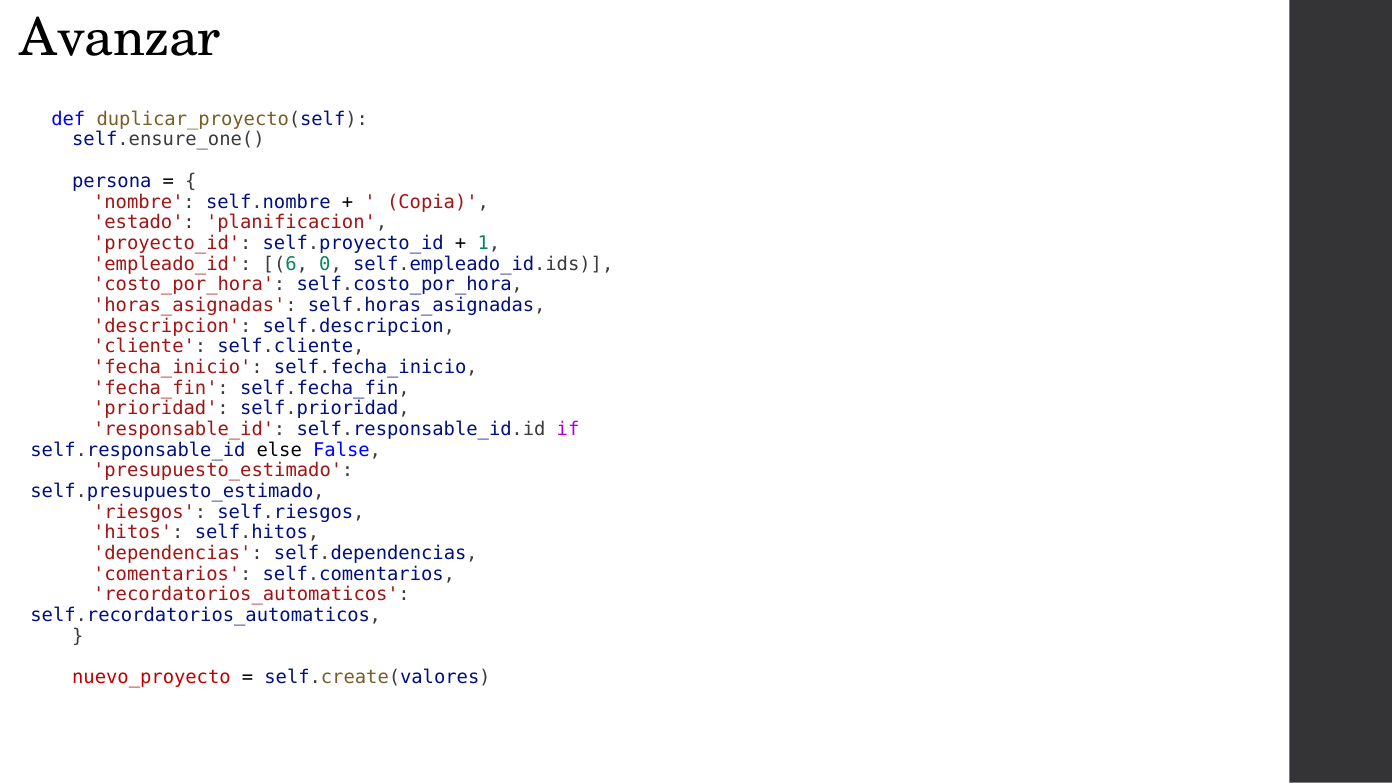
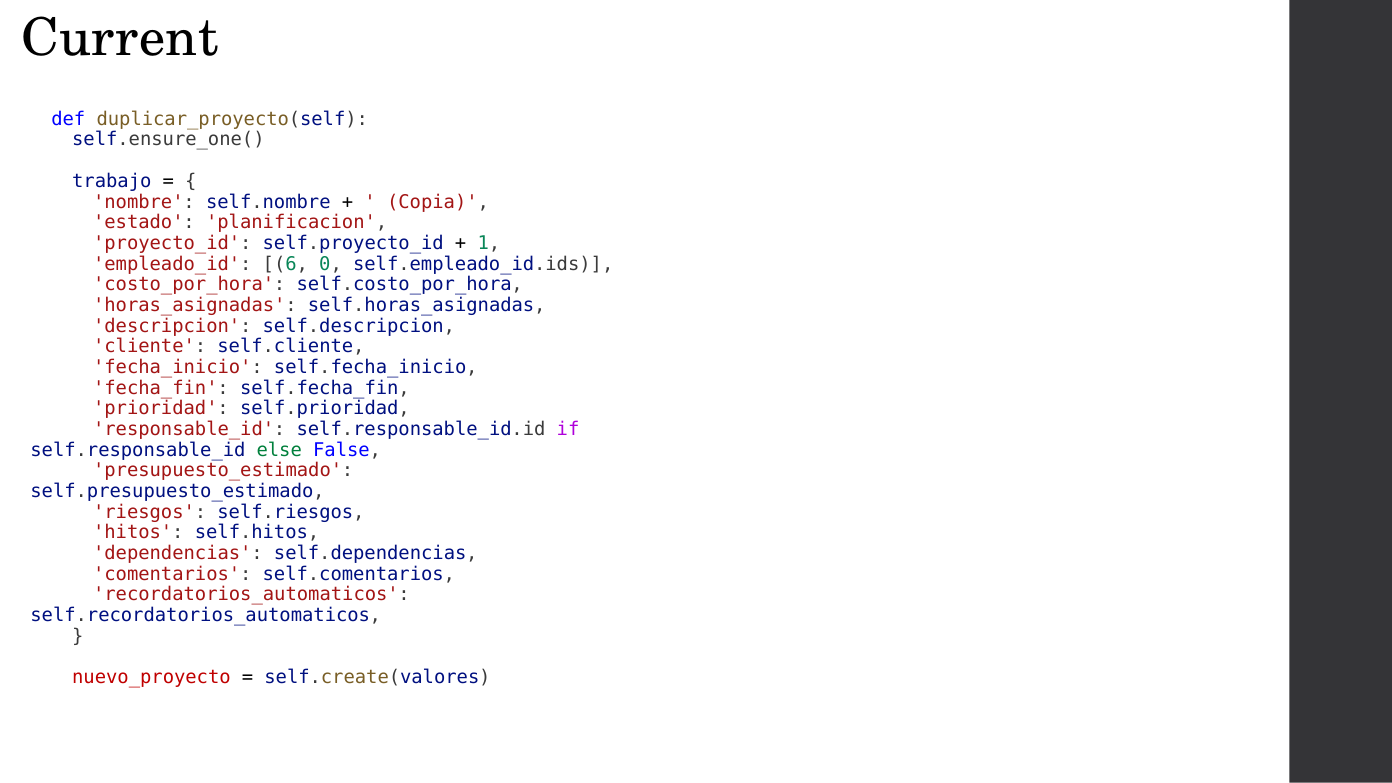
Avanzar: Avanzar -> Current
persona: persona -> trabajo
else colour: black -> green
